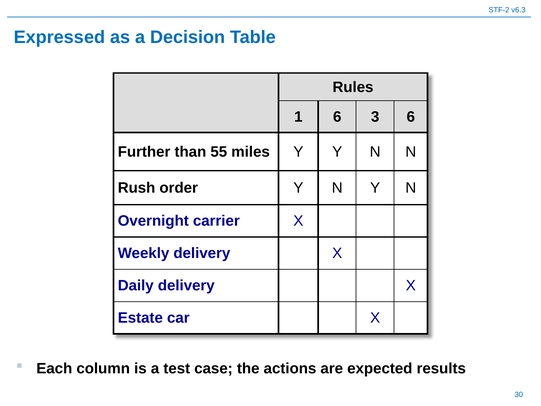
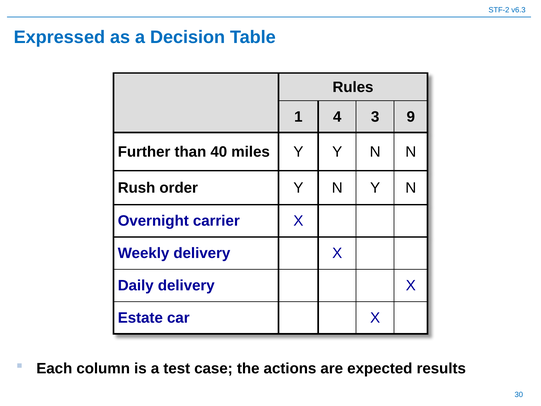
1 6: 6 -> 4
3 6: 6 -> 9
55: 55 -> 40
